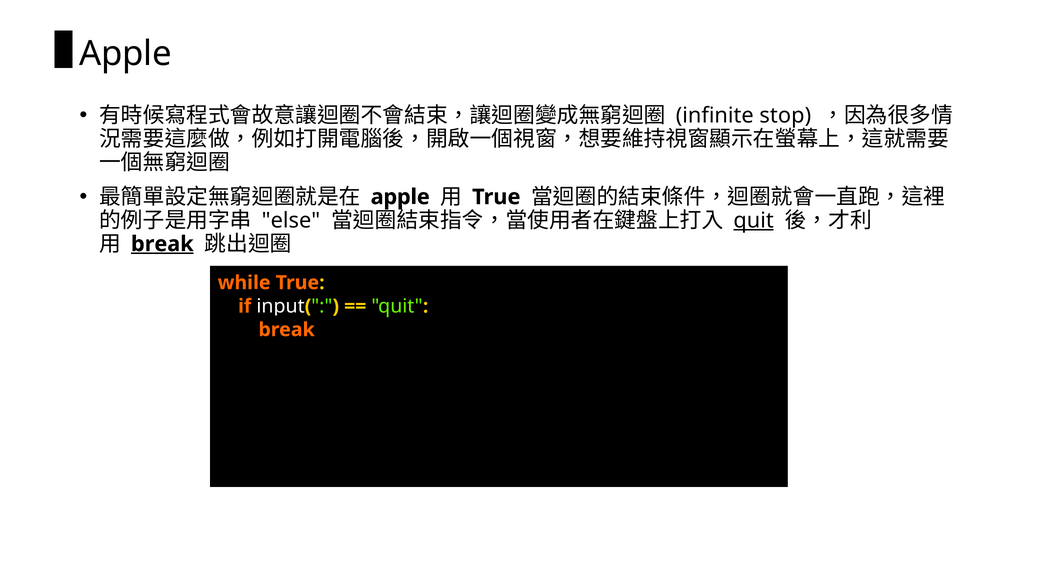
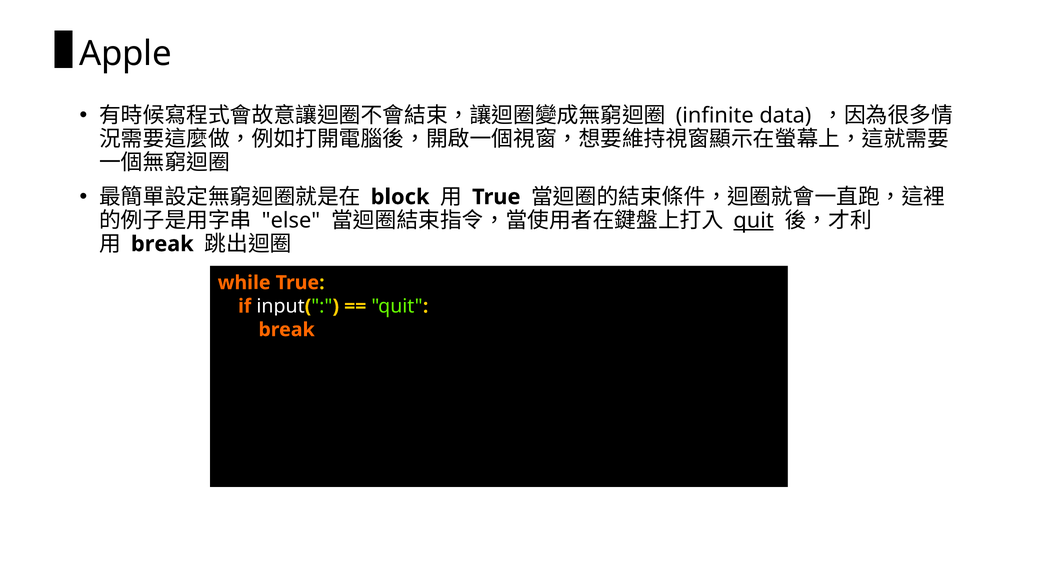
stop: stop -> data
apple at (400, 197): apple -> block
break at (162, 244) underline: present -> none
